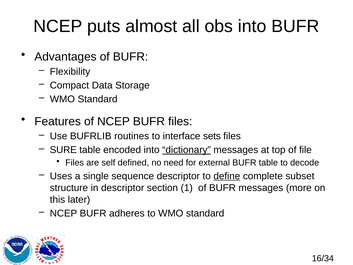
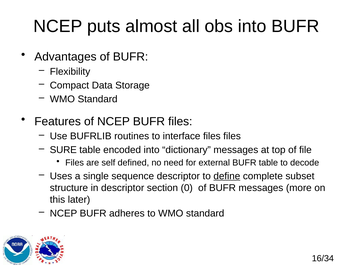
interface sets: sets -> files
dictionary underline: present -> none
1: 1 -> 0
